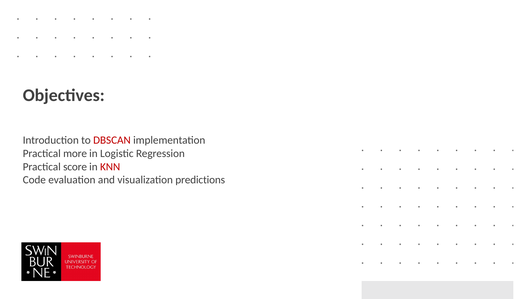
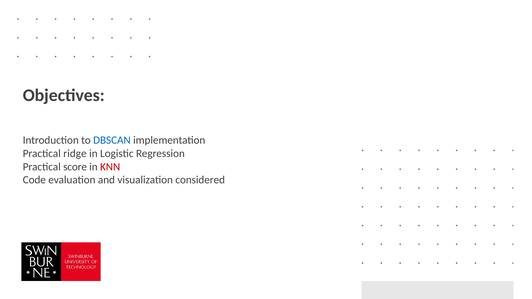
DBSCAN colour: red -> blue
more: more -> ridge
predictions: predictions -> considered
